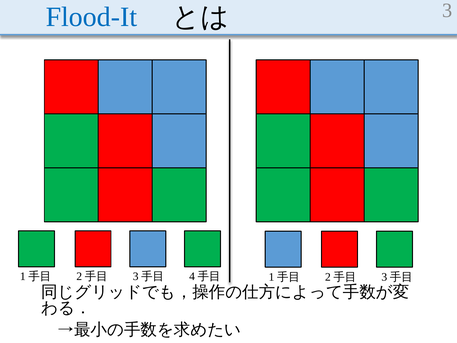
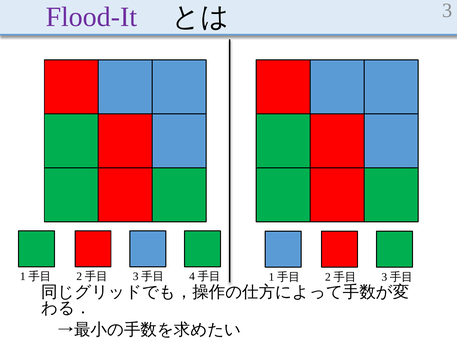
Flood-It colour: blue -> purple
